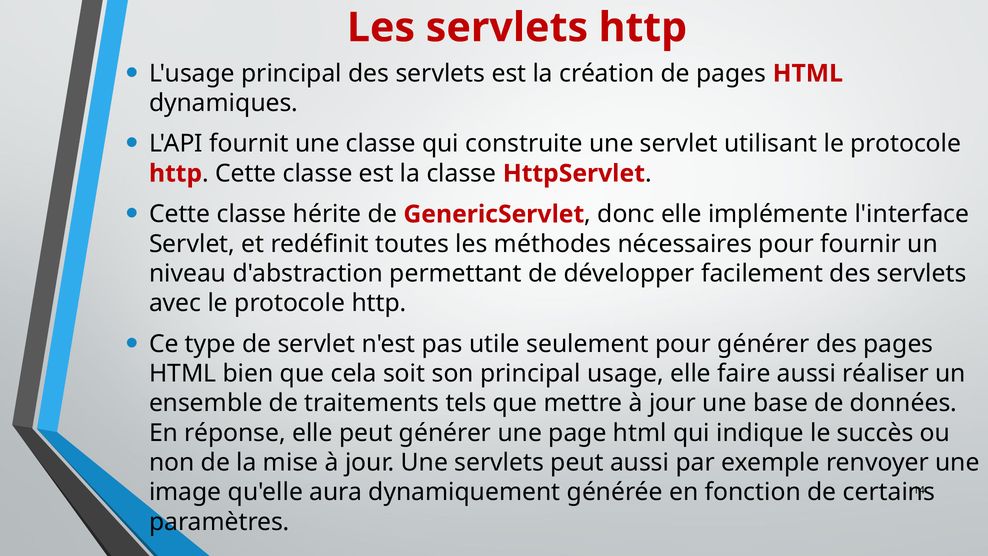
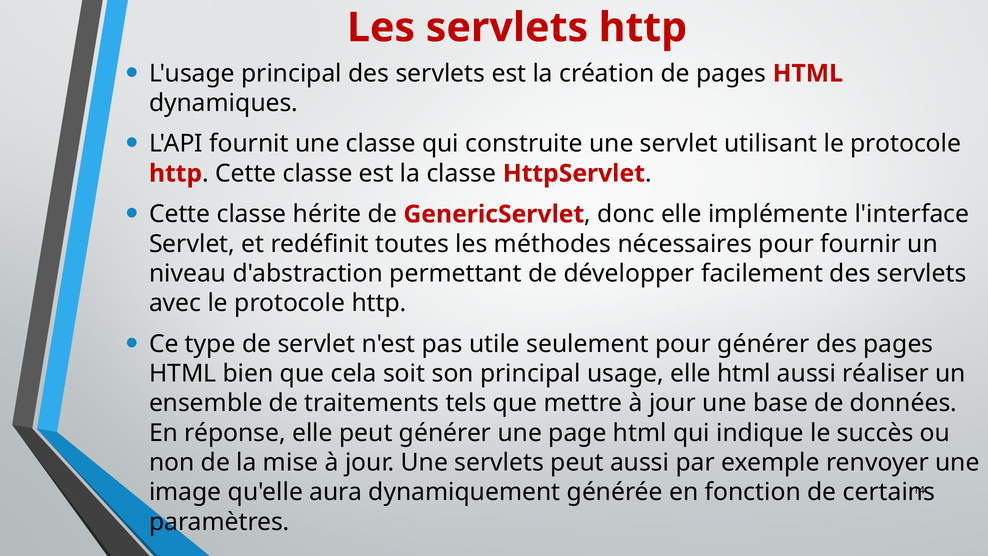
elle faire: faire -> html
